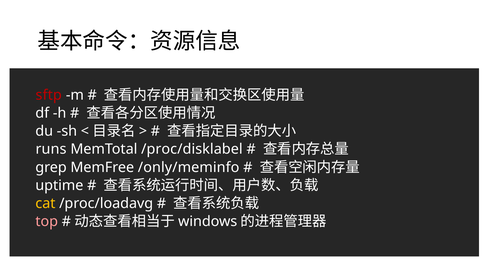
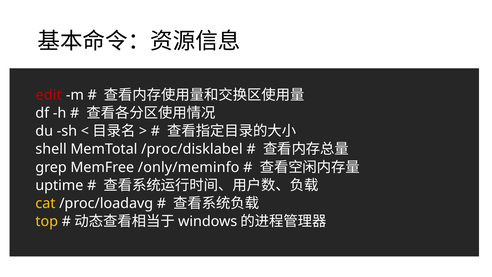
sftp: sftp -> edit
runs: runs -> shell
top colour: pink -> yellow
